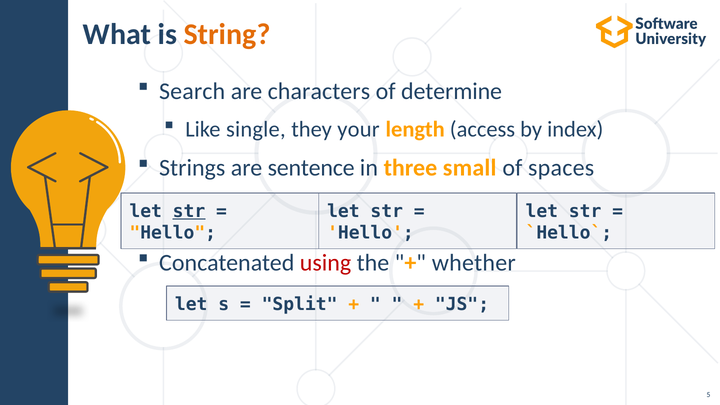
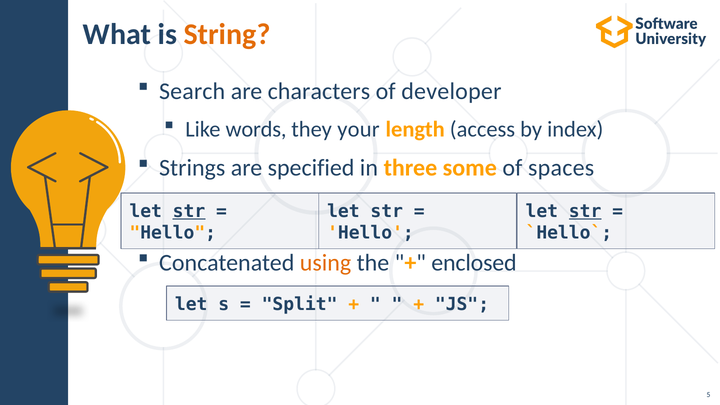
determine: determine -> developer
single: single -> words
sentence: sentence -> specified
small: small -> some
str at (585, 211) underline: none -> present
using colour: red -> orange
whether: whether -> enclosed
